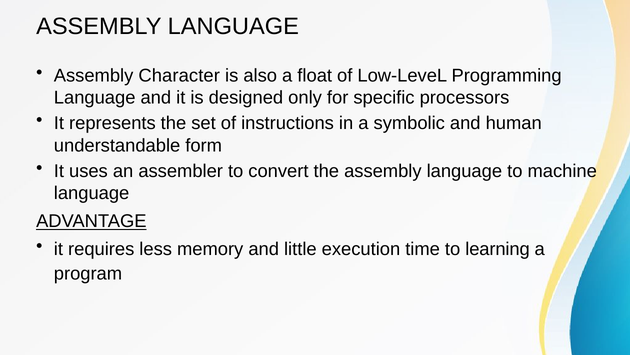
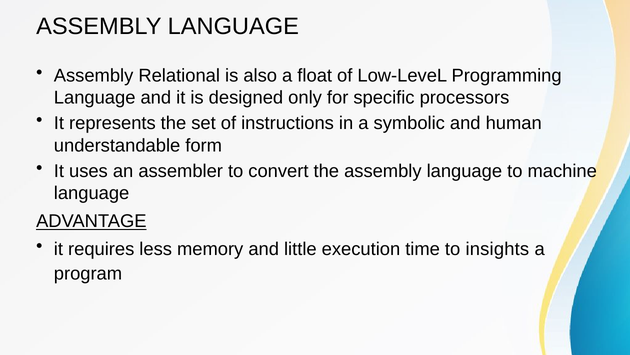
Character: Character -> Relational
learning: learning -> insights
